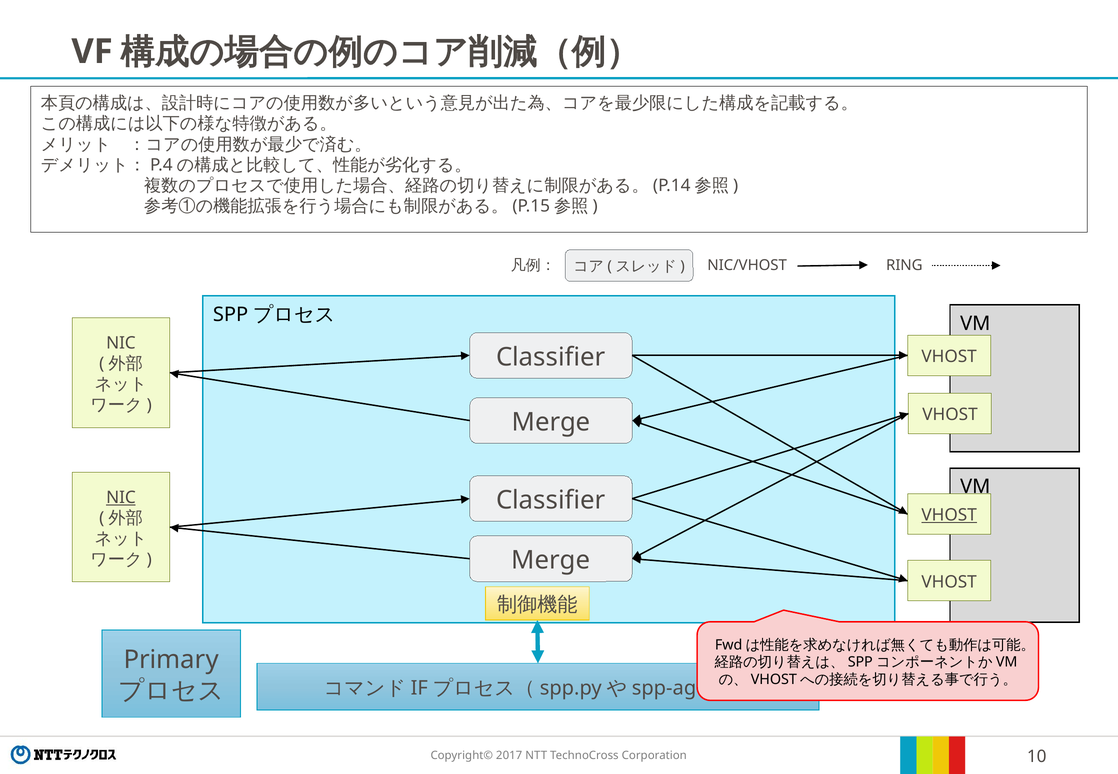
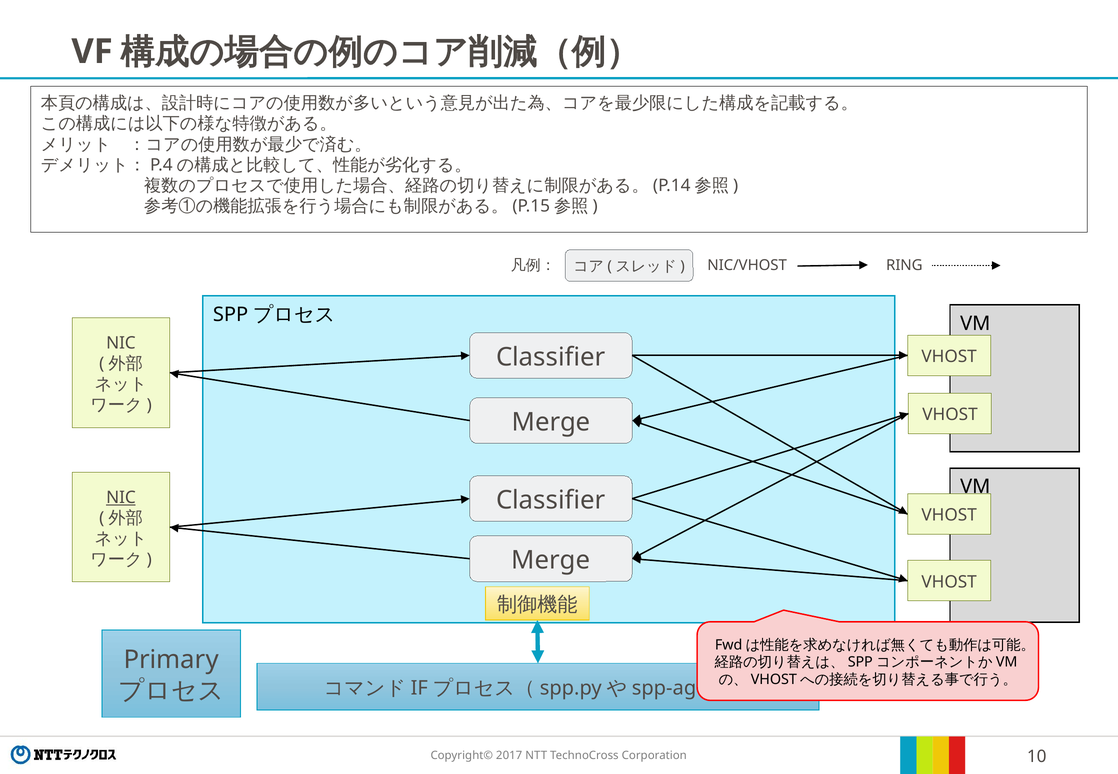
VHOST at (949, 515) underline: present -> none
